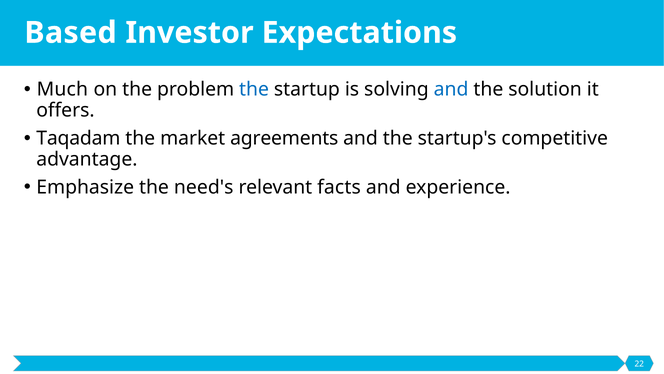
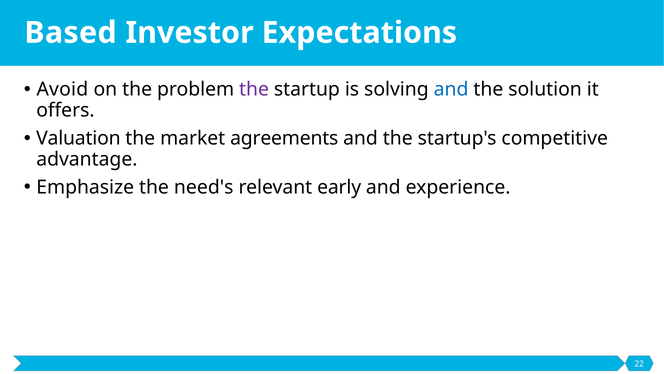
Much: Much -> Avoid
the at (254, 89) colour: blue -> purple
Taqadam: Taqadam -> Valuation
facts: facts -> early
